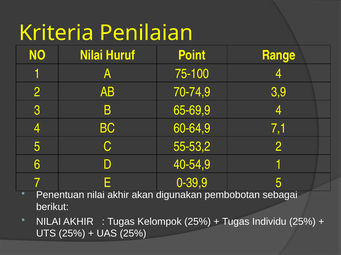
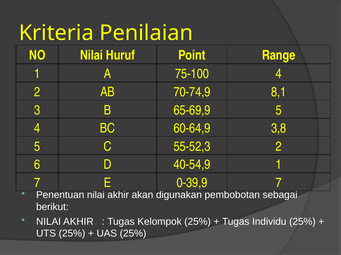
3,9: 3,9 -> 8,1
65-69,9 4: 4 -> 5
7,1: 7,1 -> 3,8
55-53,2: 55-53,2 -> 55-52,3
0-39,9 5: 5 -> 7
